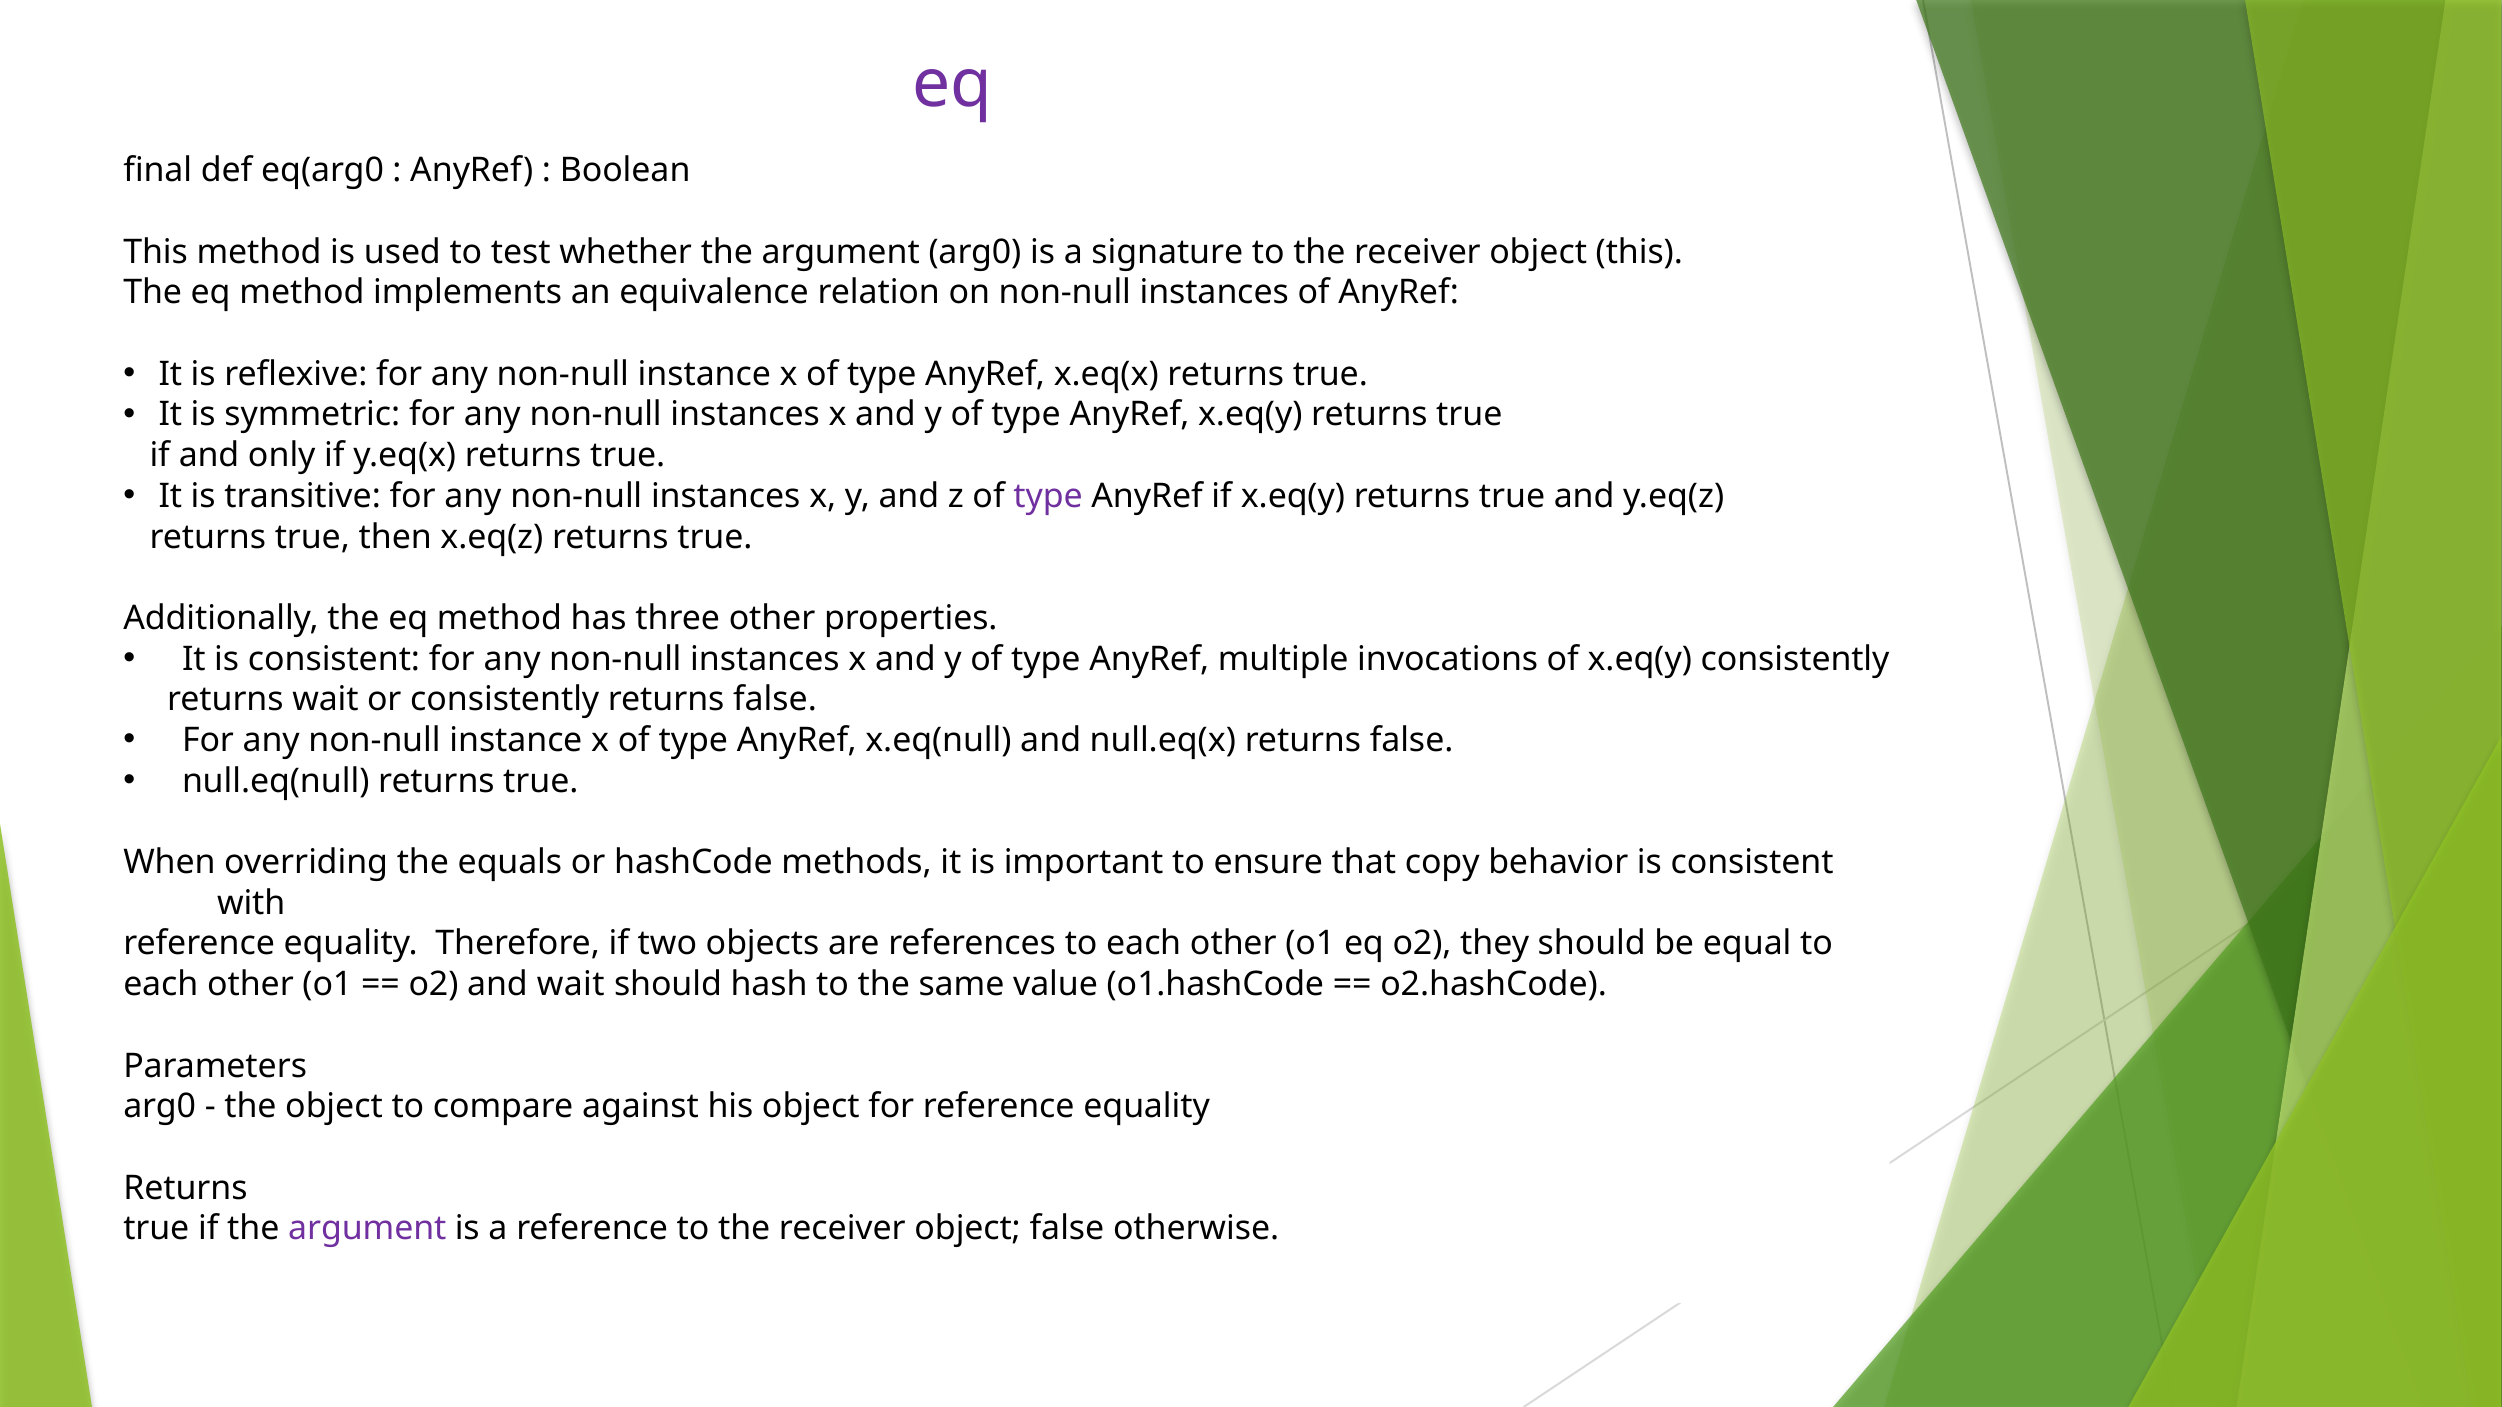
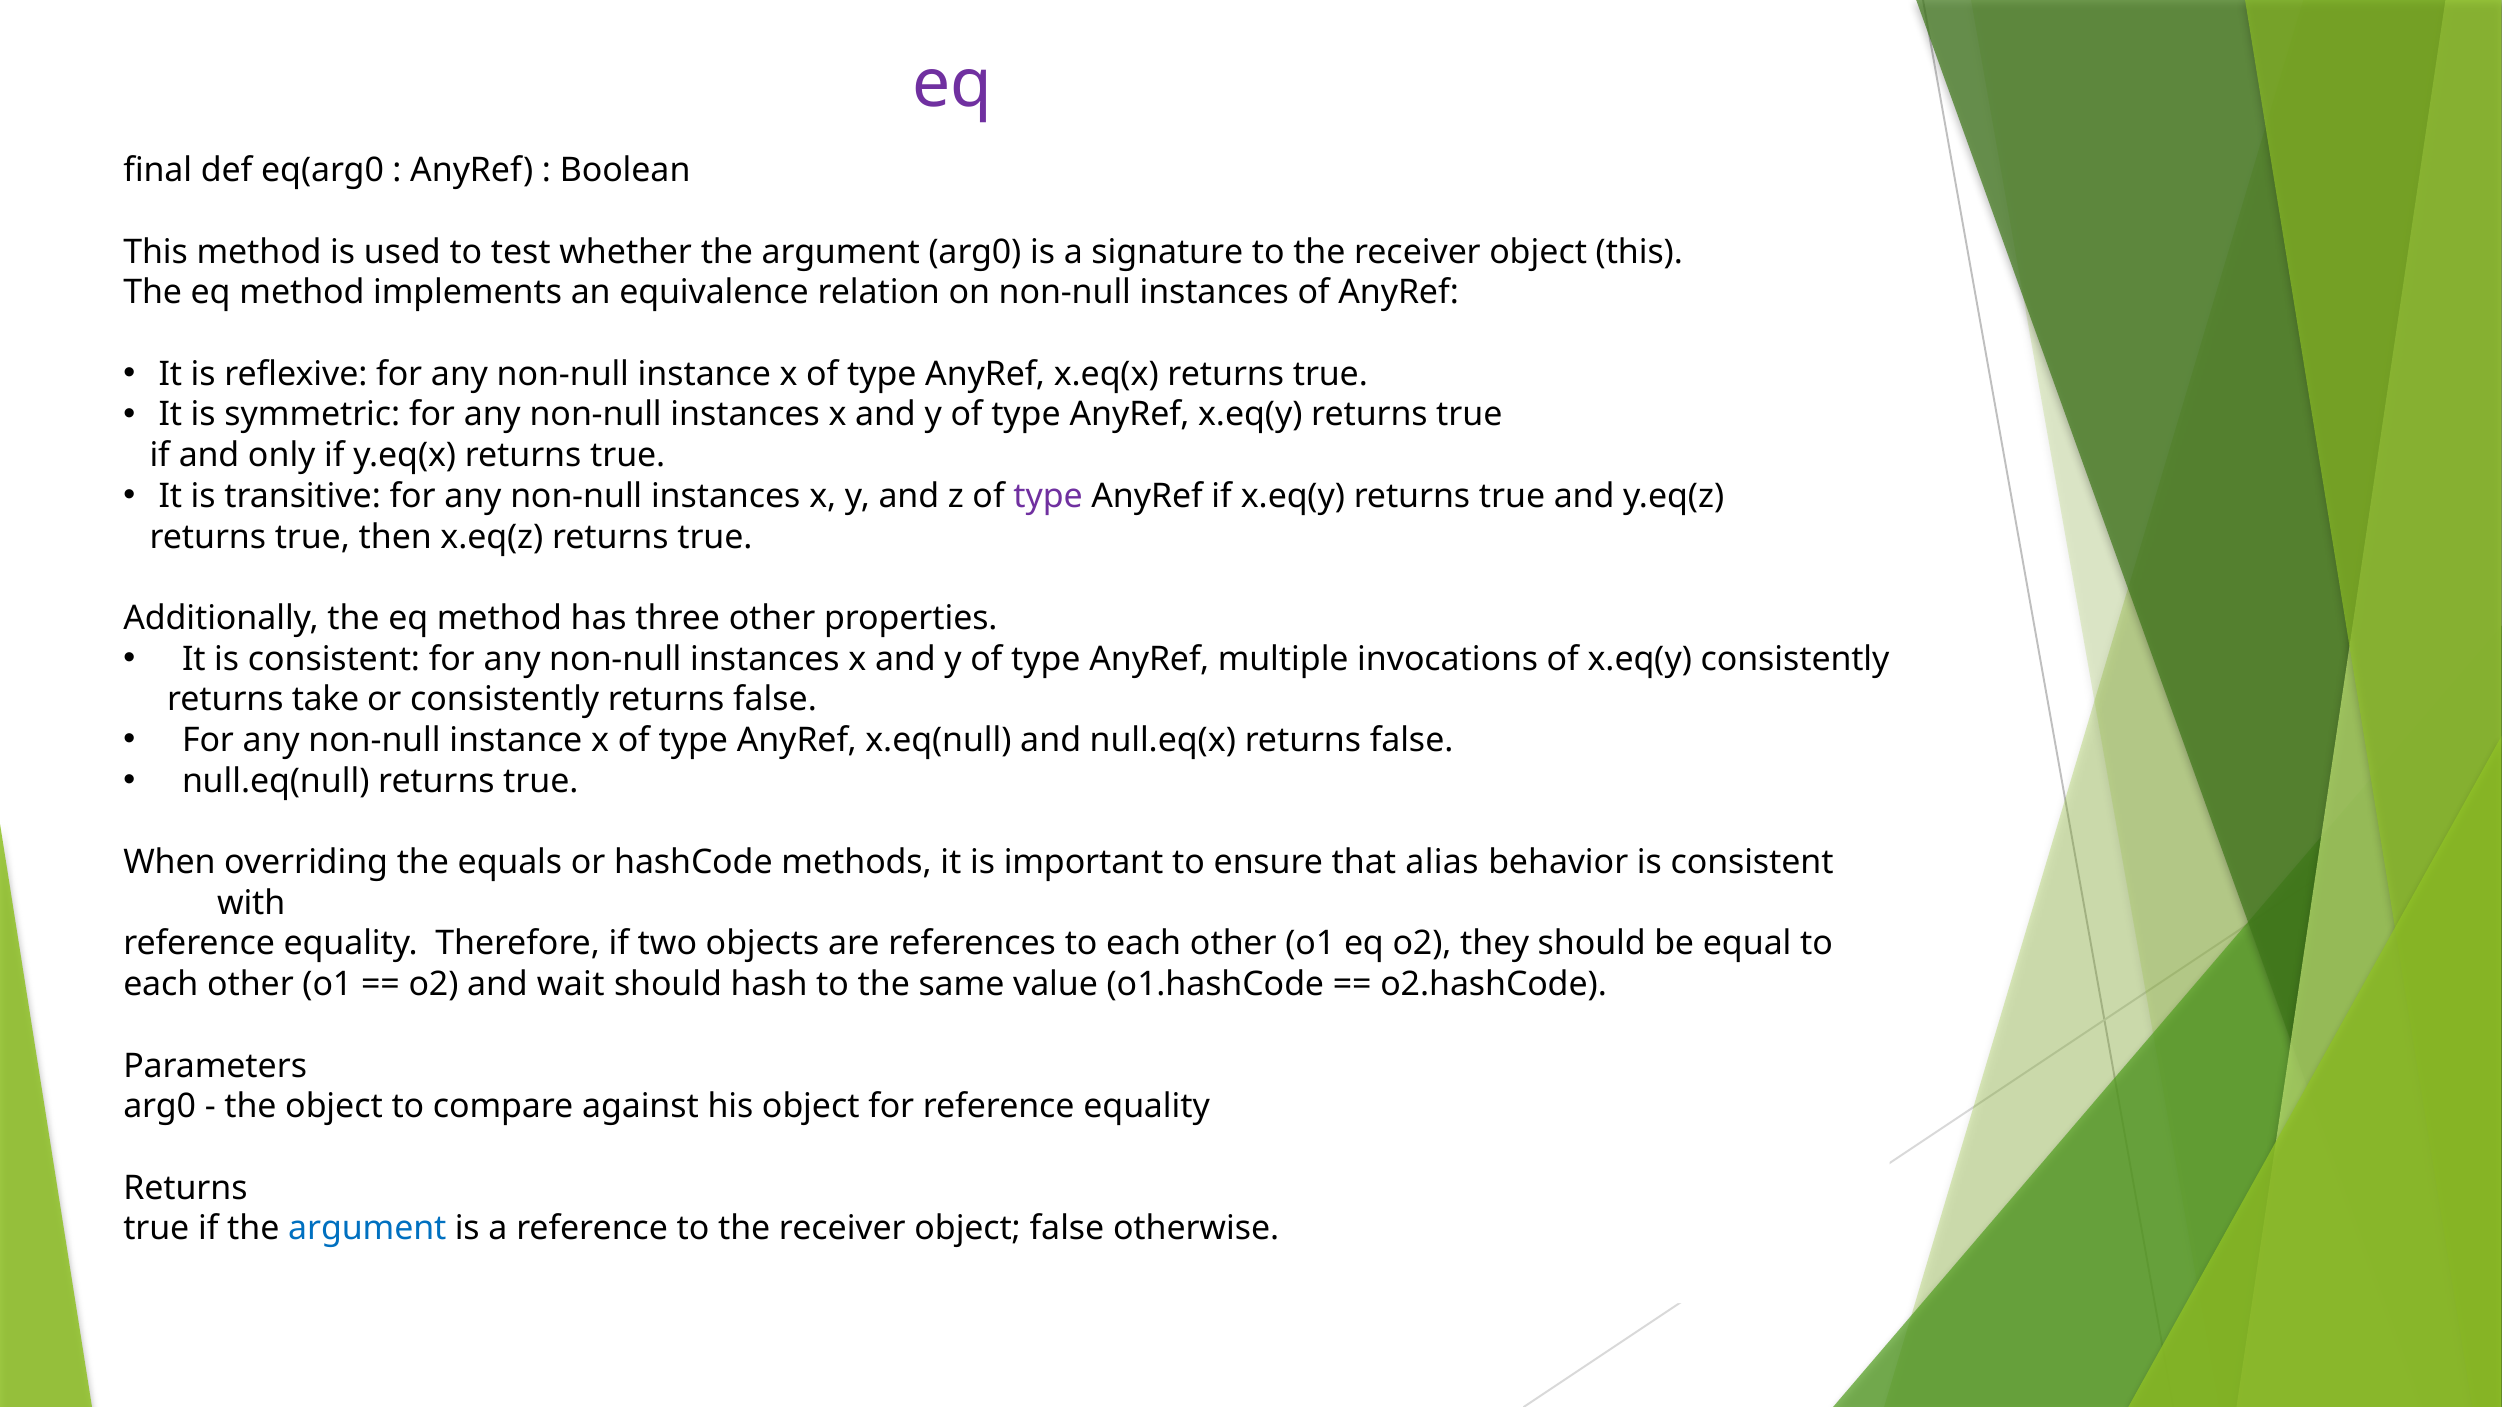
returns wait: wait -> take
copy: copy -> alias
argument at (367, 1229) colour: purple -> blue
